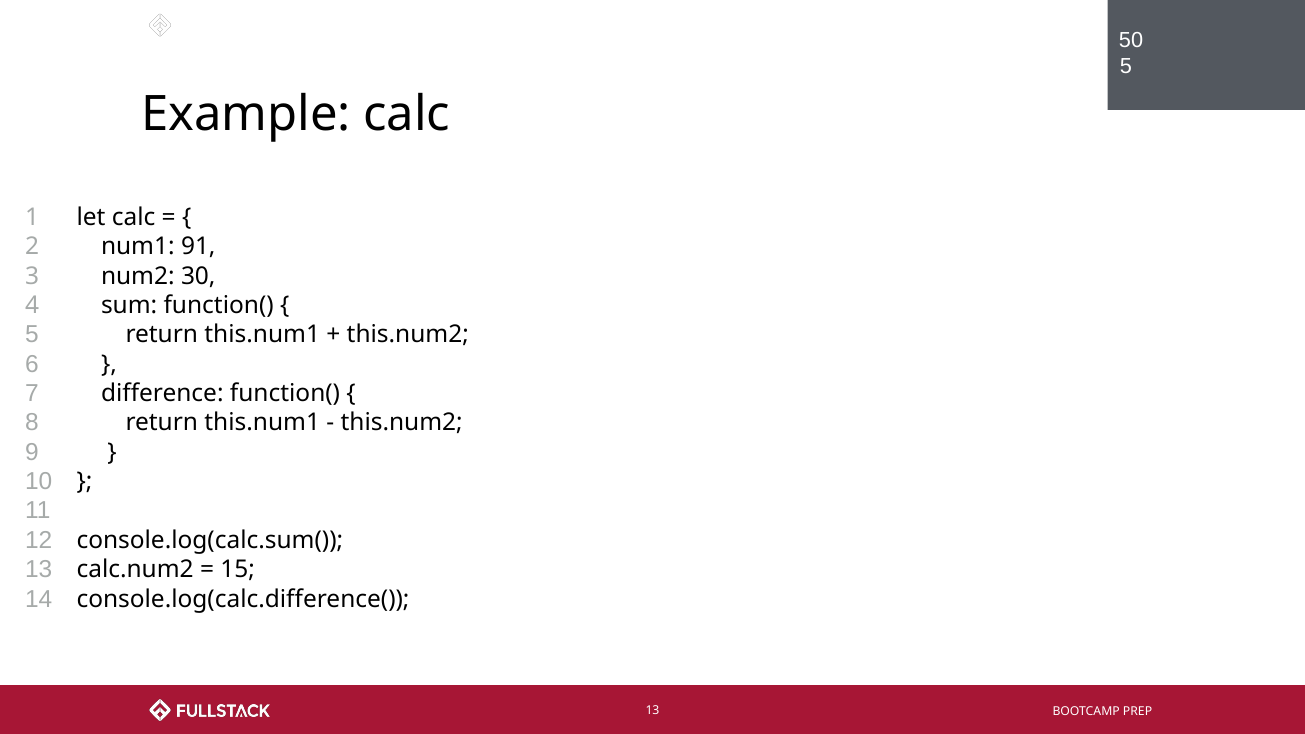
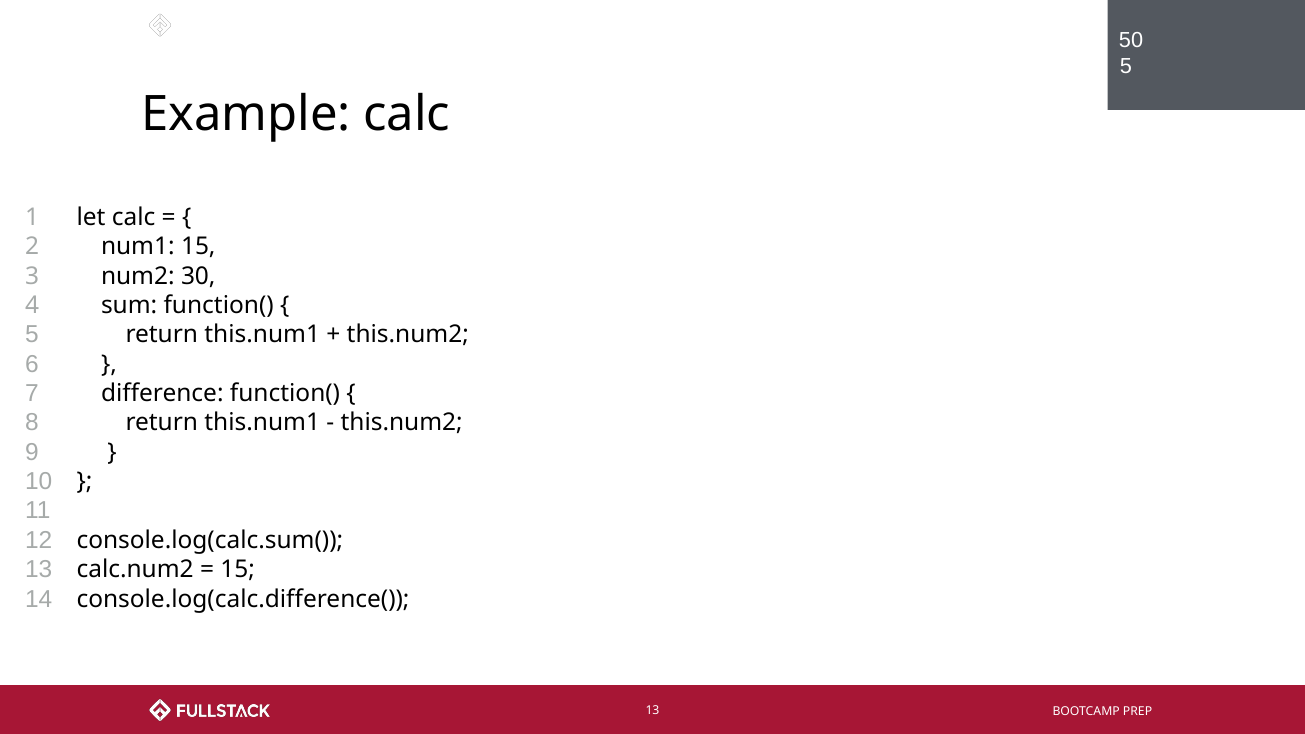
num1 91: 91 -> 15
